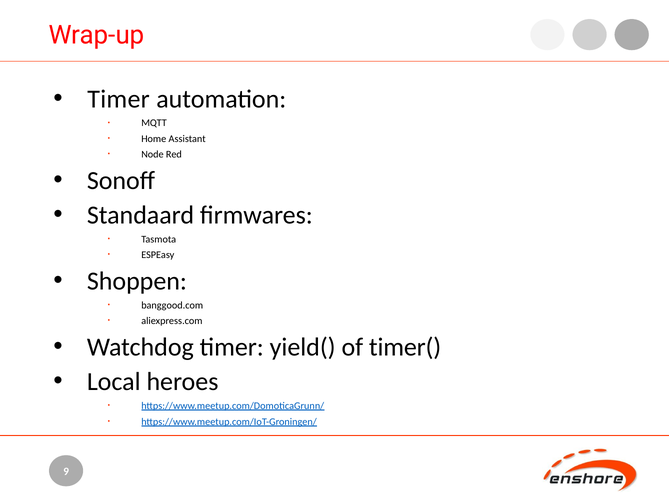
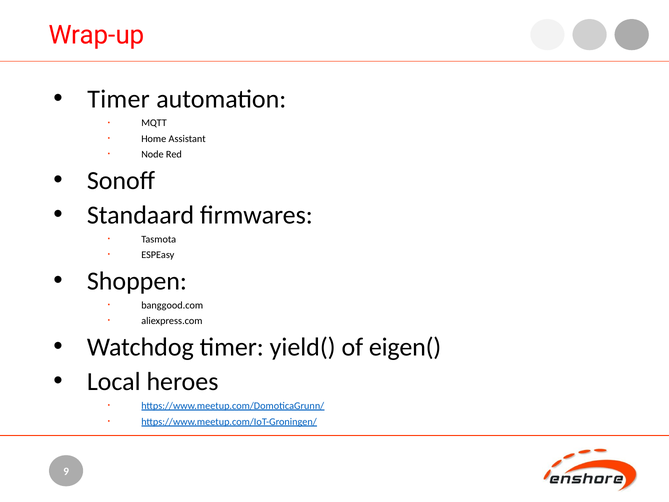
timer(: timer( -> eigen(
